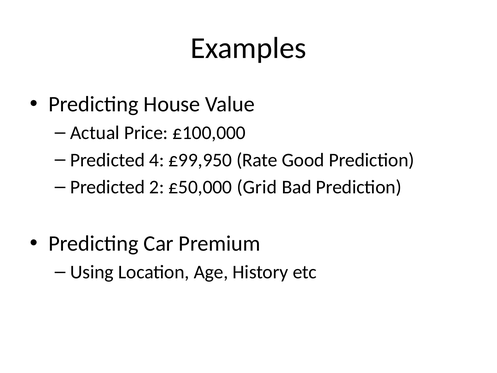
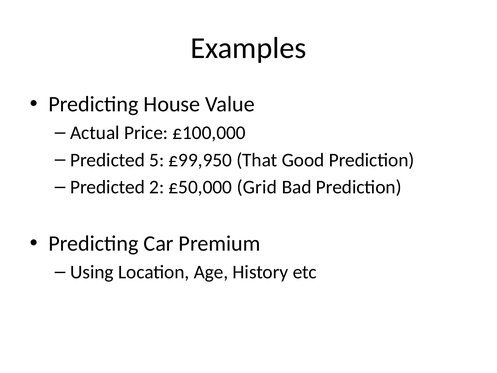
4: 4 -> 5
Rate: Rate -> That
